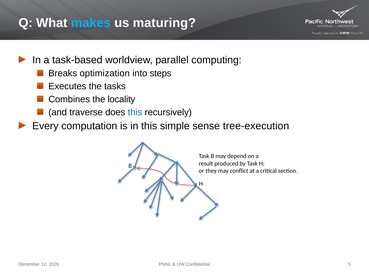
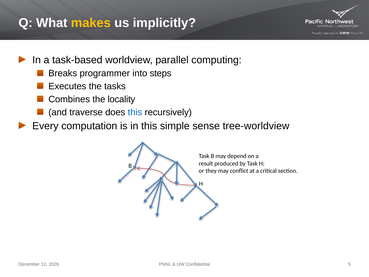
makes colour: light blue -> yellow
maturing: maturing -> implicitly
optimization: optimization -> programmer
tree-execution: tree-execution -> tree-worldview
